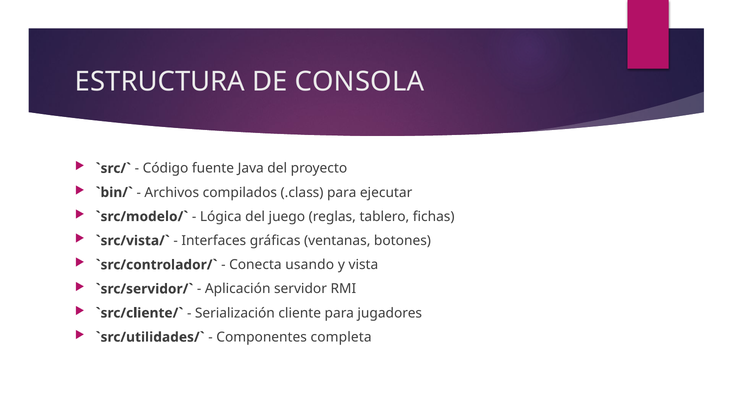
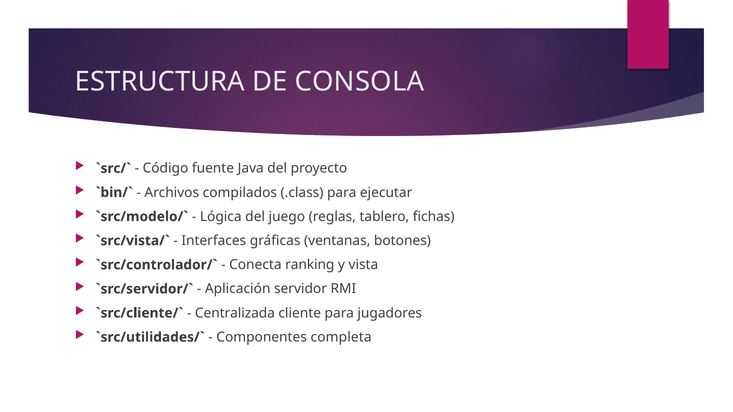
usando: usando -> ranking
Serialización: Serialización -> Centralizada
